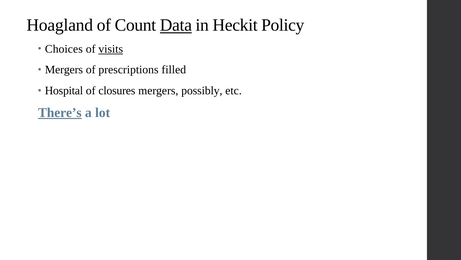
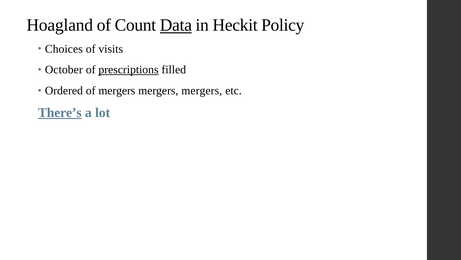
visits underline: present -> none
Mergers at (64, 70): Mergers -> October
prescriptions underline: none -> present
Hospital: Hospital -> Ordered
of closures: closures -> mergers
possibly at (202, 90): possibly -> mergers
